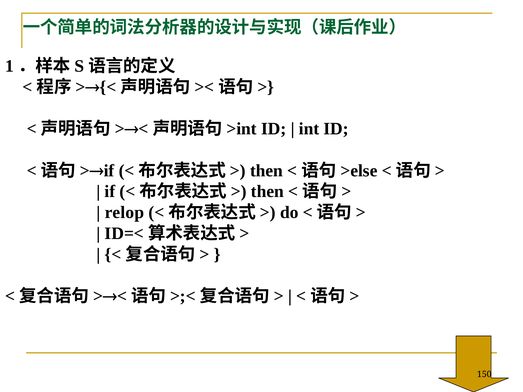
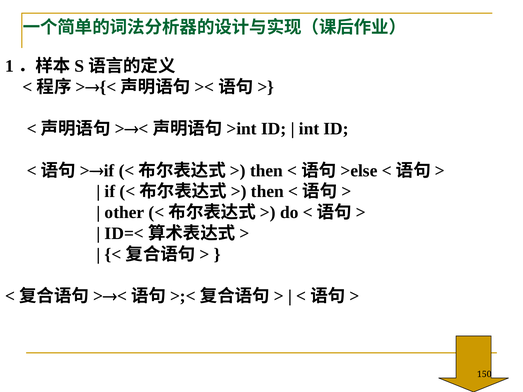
relop: relop -> other
